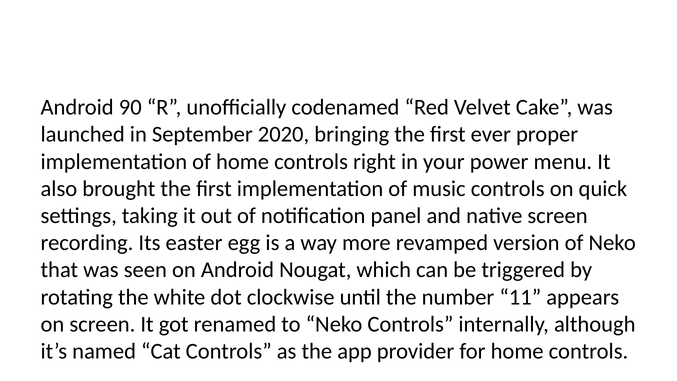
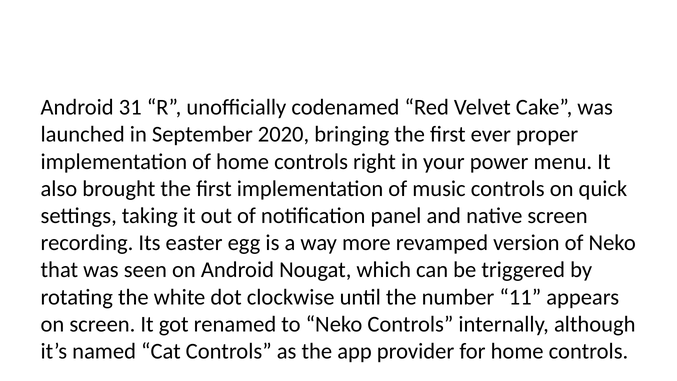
90: 90 -> 31
